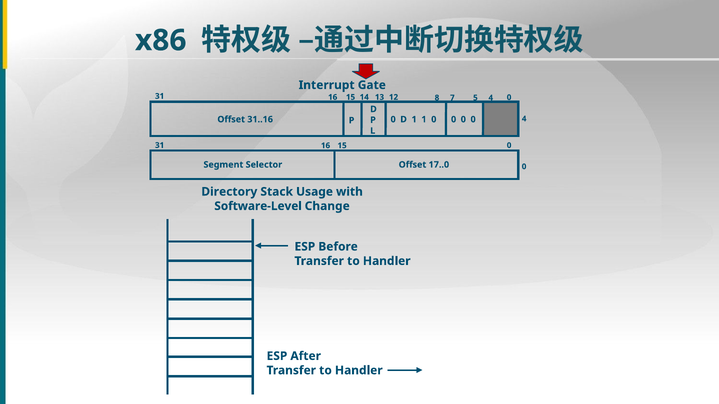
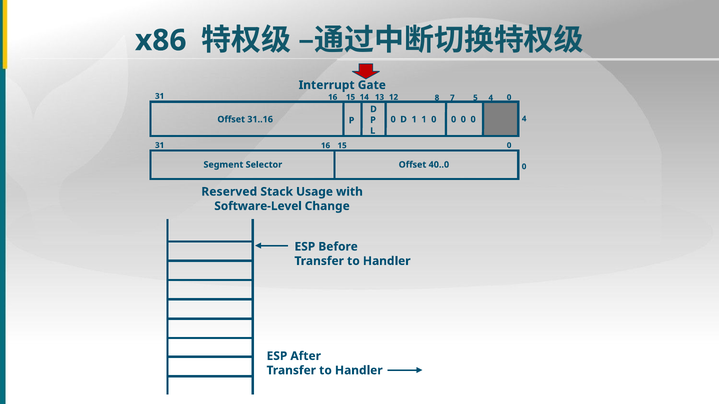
17..0: 17..0 -> 40..0
Directory: Directory -> Reserved
